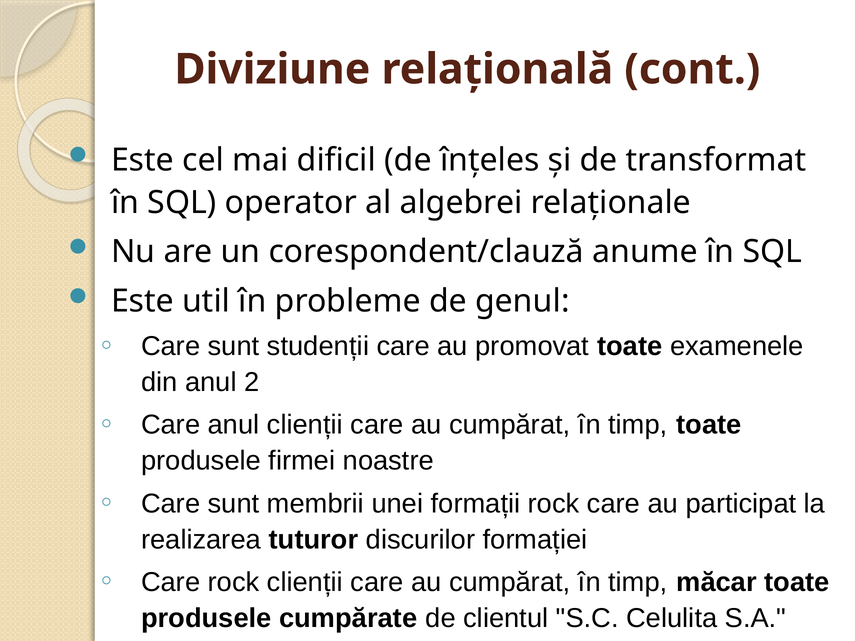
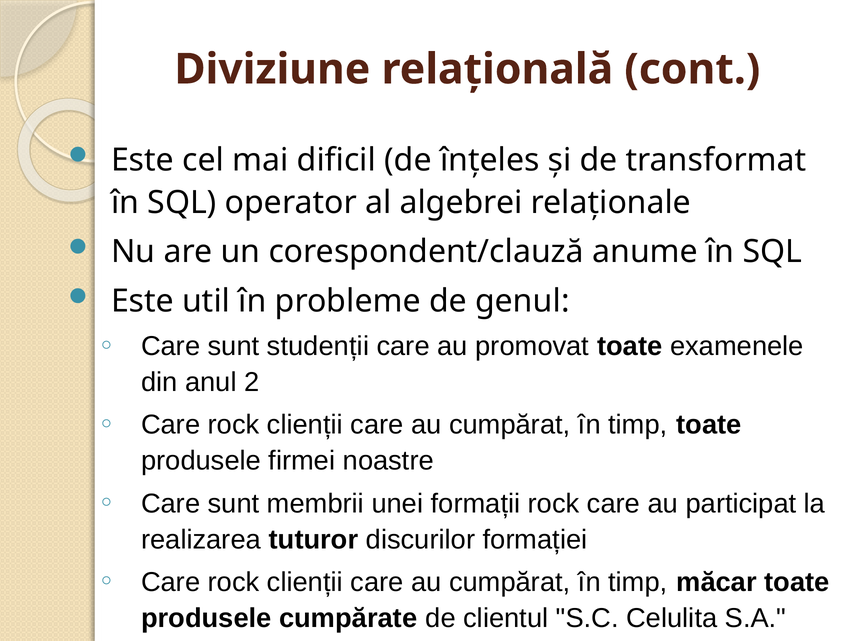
anul at (234, 425): anul -> rock
